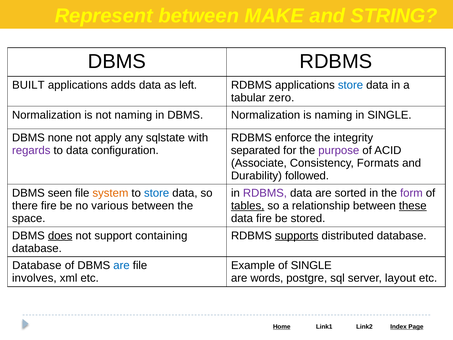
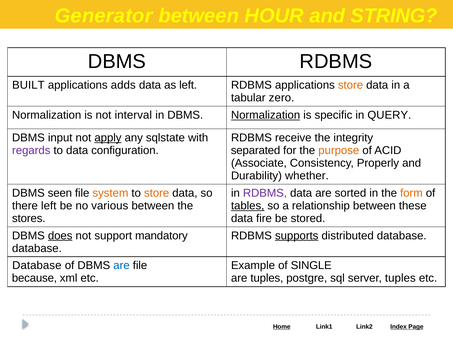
Represent: Represent -> Generator
MAKE: MAKE -> HOUR
store at (350, 85) colour: blue -> orange
not naming: naming -> interval
Normalization at (266, 115) underline: none -> present
is naming: naming -> specific
in SINGLE: SINGLE -> QUERY
none: none -> input
apply underline: none -> present
enforce: enforce -> receive
purpose colour: purple -> orange
Formats: Formats -> Properly
followed: followed -> whether
store at (157, 193) colour: blue -> orange
form colour: purple -> orange
there fire: fire -> left
these underline: present -> none
space: space -> stores
containing: containing -> mandatory
involves: involves -> because
are words: words -> tuples
server layout: layout -> tuples
